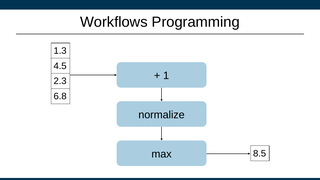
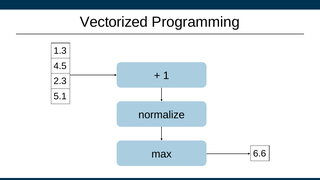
Workflows: Workflows -> Vectorized
6.8: 6.8 -> 5.1
8.5: 8.5 -> 6.6
